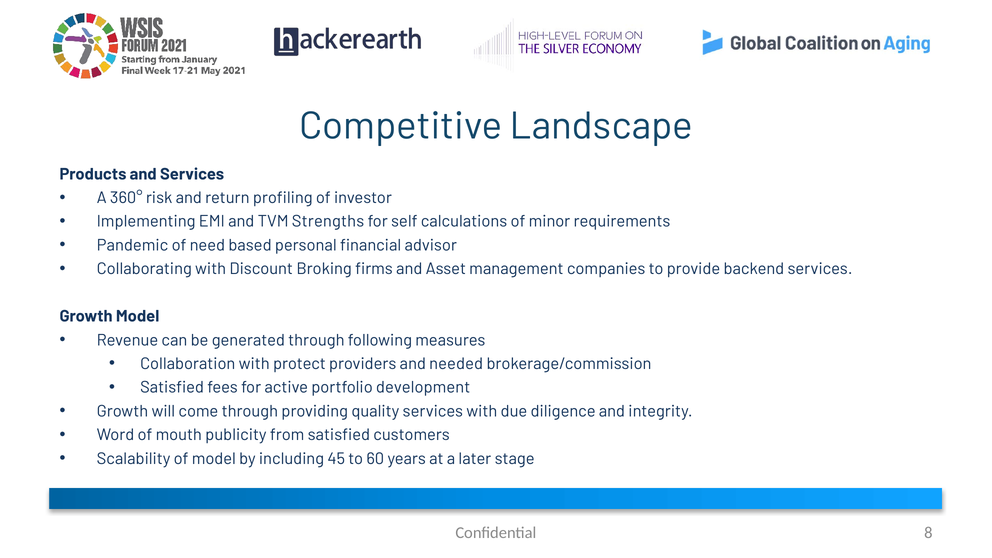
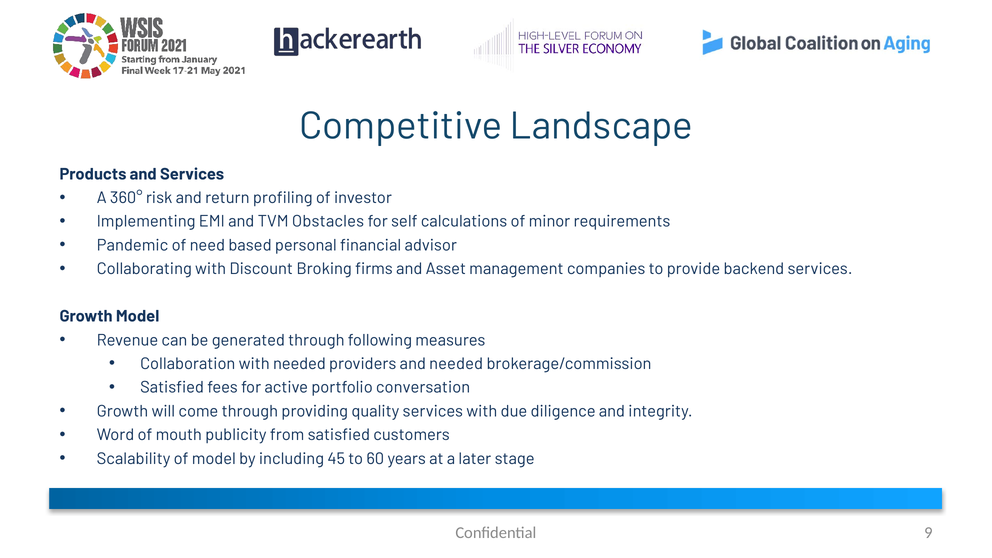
Strengths: Strengths -> Obstacles
with protect: protect -> needed
development: development -> conversation
8: 8 -> 9
